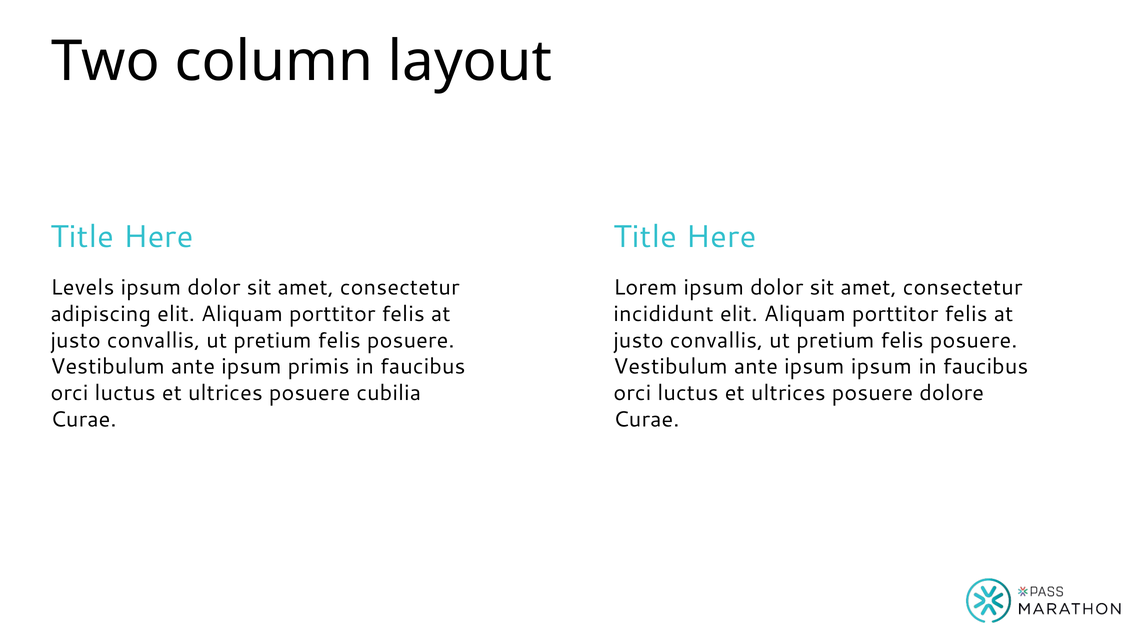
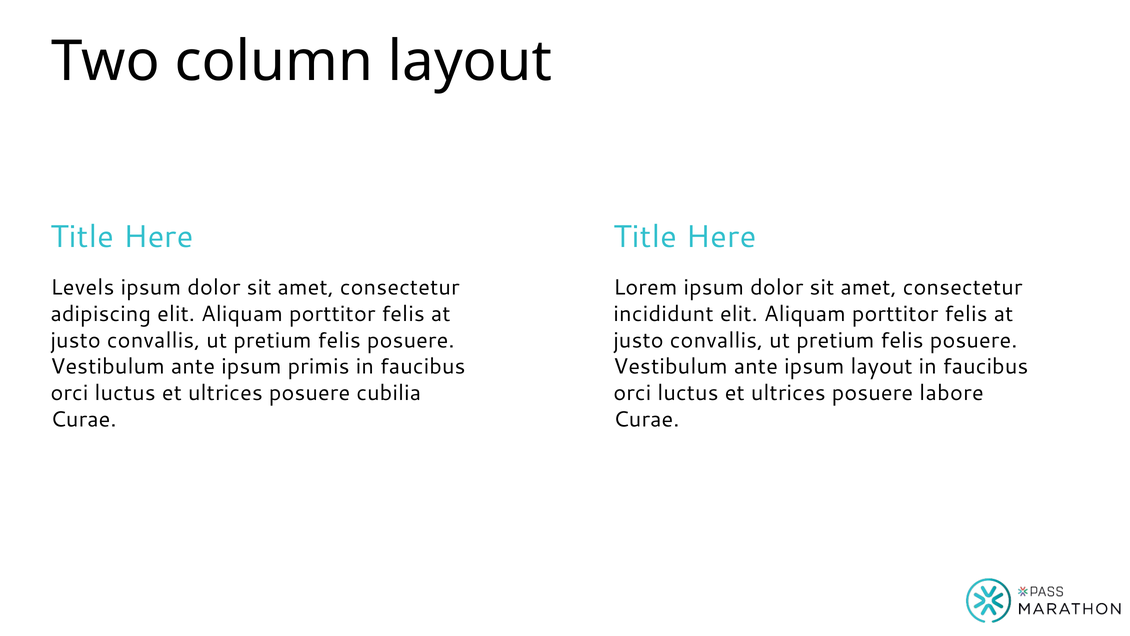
ipsum ipsum: ipsum -> layout
dolore: dolore -> labore
